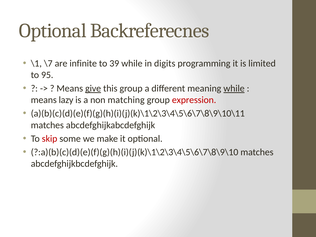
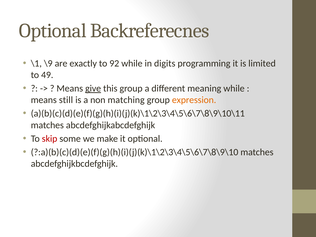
\7: \7 -> \9
infinite: infinite -> exactly
39: 39 -> 92
95: 95 -> 49
while at (234, 88) underline: present -> none
lazy: lazy -> still
expression colour: red -> orange
